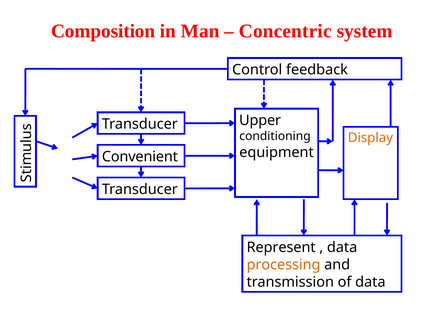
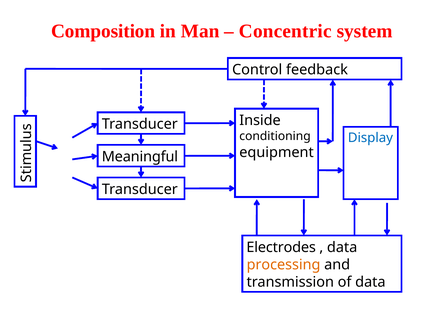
Upper: Upper -> Inside
Display colour: orange -> blue
Convenient: Convenient -> Meaningful
Represent: Represent -> Electrodes
